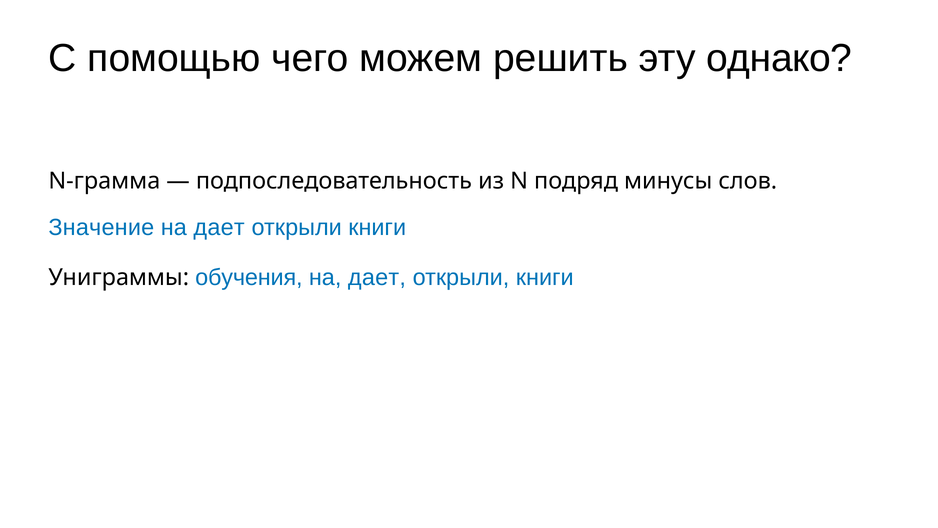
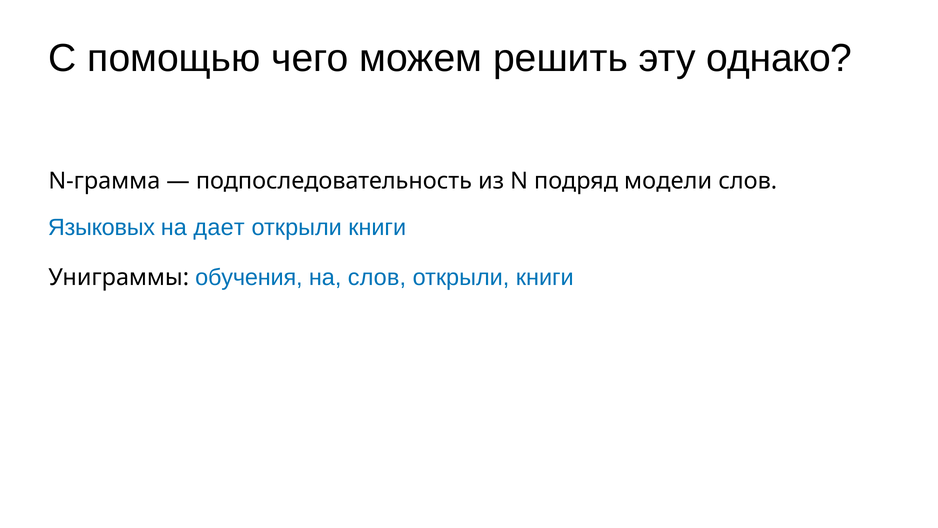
минусы: минусы -> модели
Значение: Значение -> Языковых
дает at (377, 277): дает -> слов
